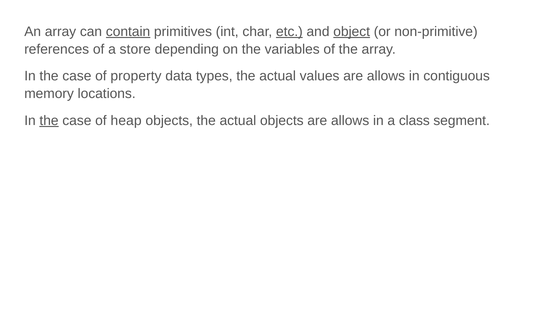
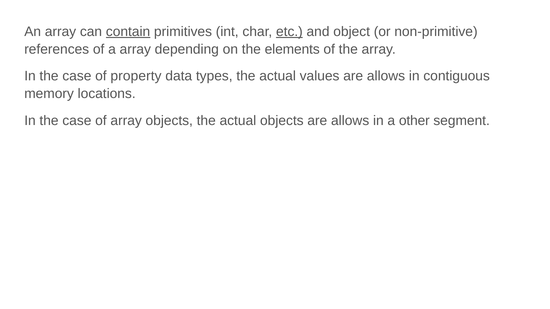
object underline: present -> none
a store: store -> array
variables: variables -> elements
the at (49, 121) underline: present -> none
of heap: heap -> array
class: class -> other
